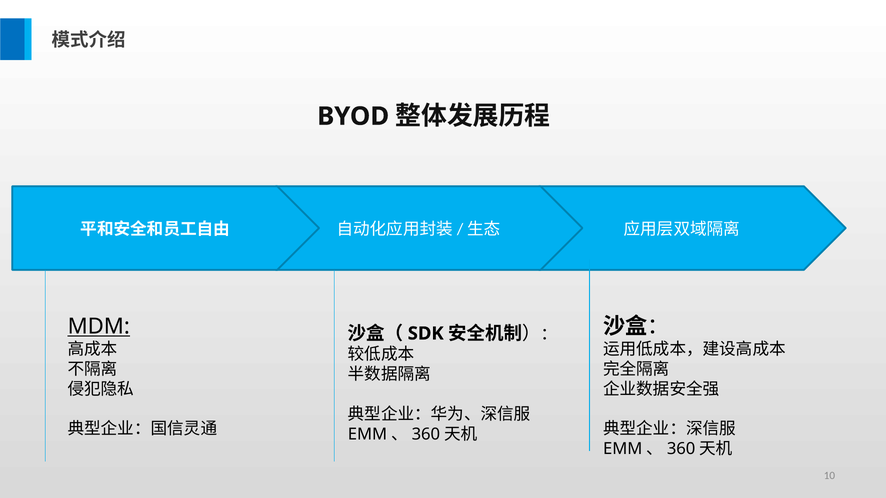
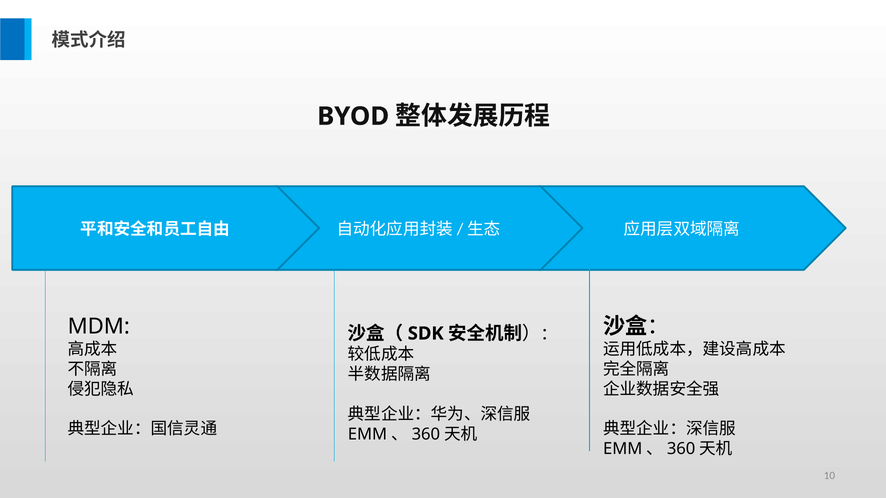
MDM underline: present -> none
